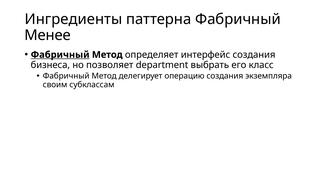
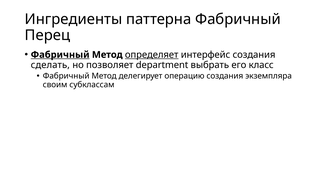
Менее: Менее -> Перец
определяет underline: none -> present
бизнеса: бизнеса -> сделать
